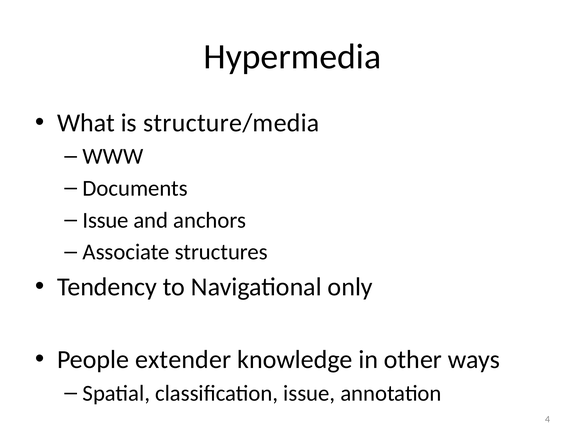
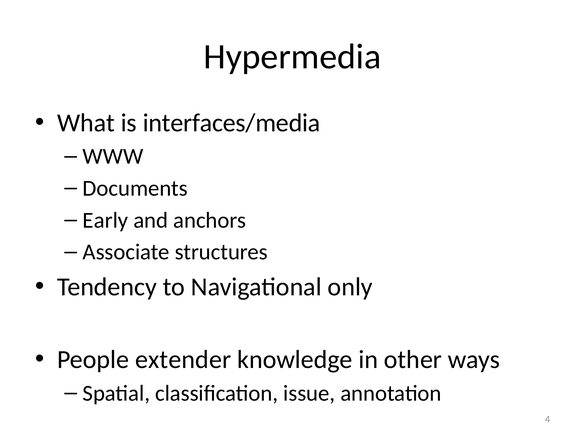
structure/media: structure/media -> interfaces/media
Issue at (106, 220): Issue -> Early
